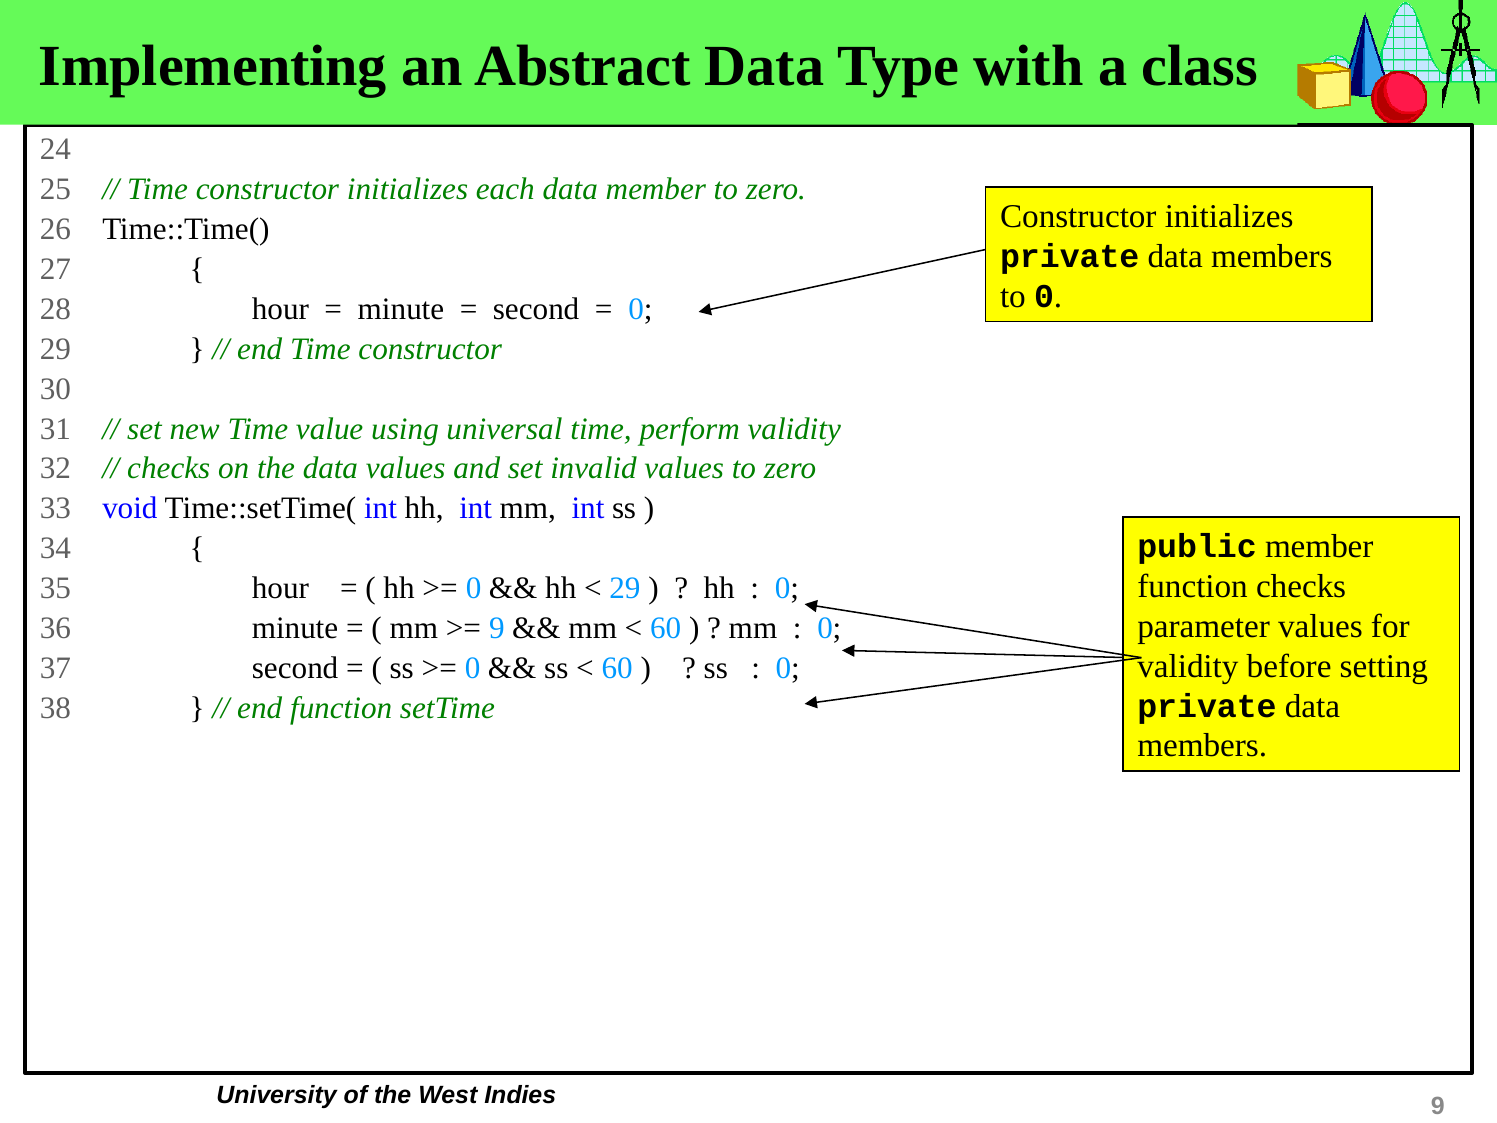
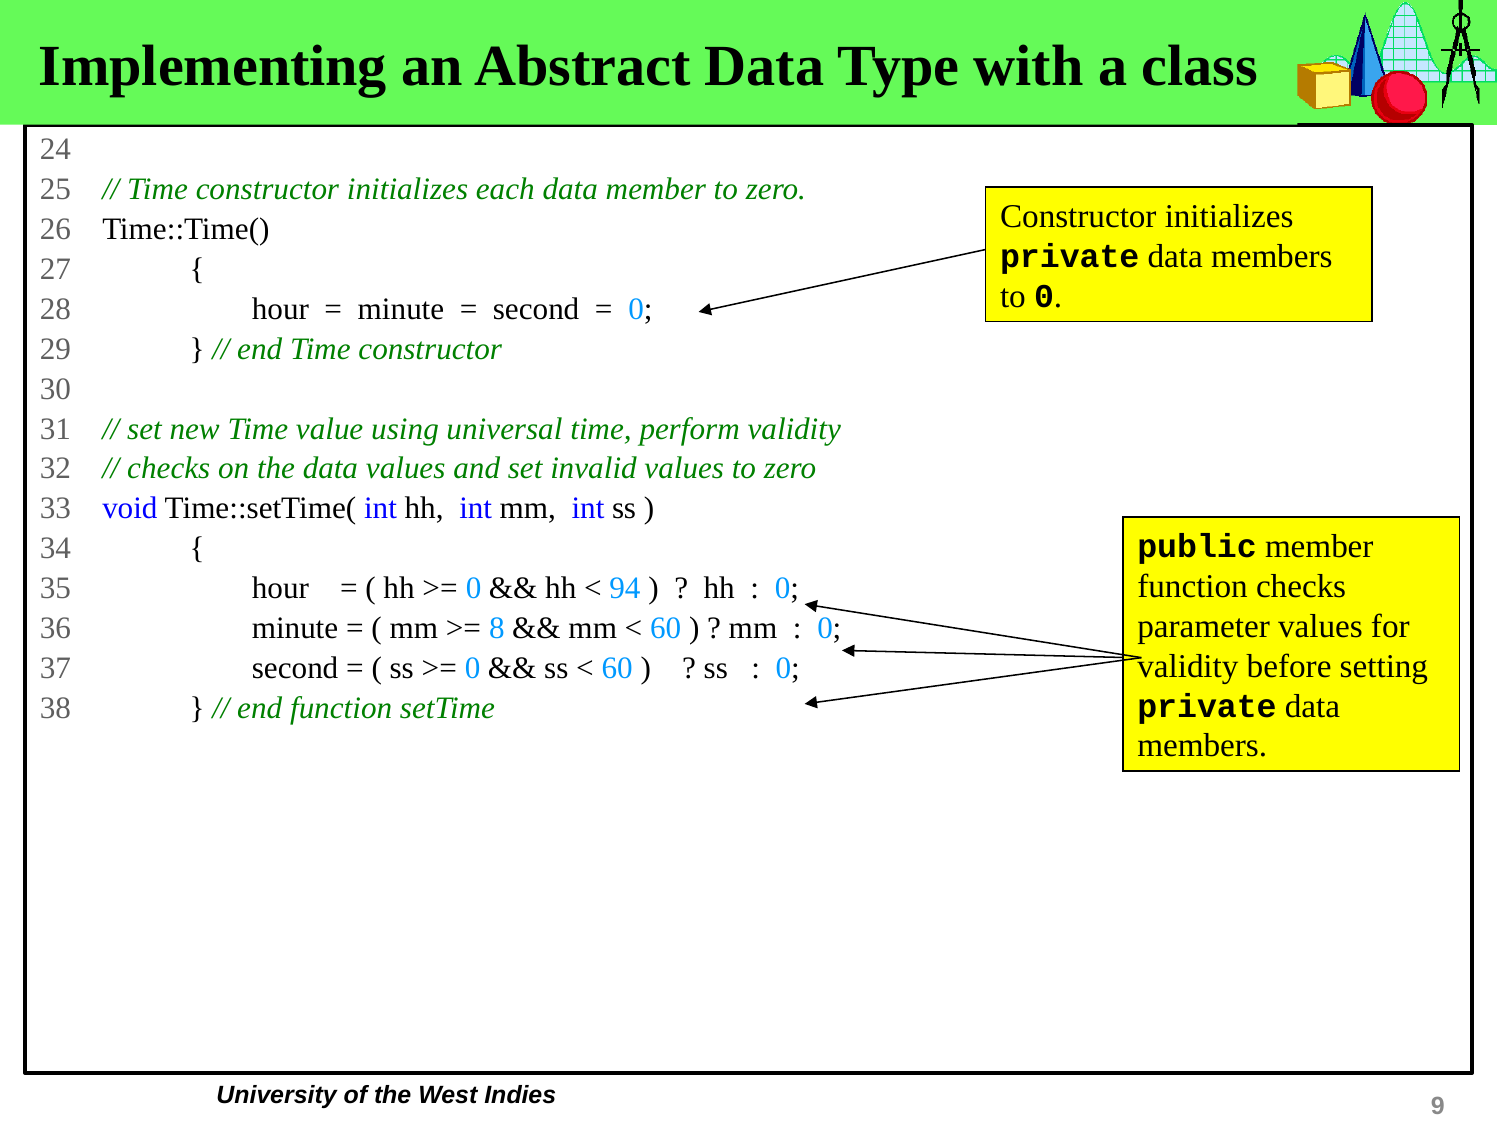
29 at (625, 588): 29 -> 94
9 at (497, 628): 9 -> 8
